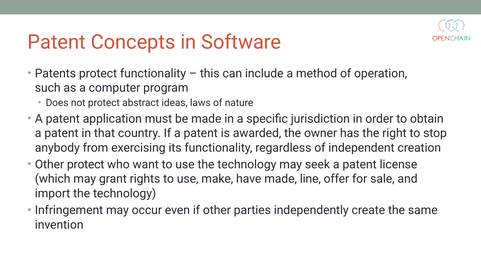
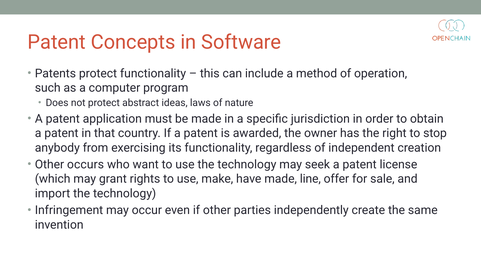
Other protect: protect -> occurs
